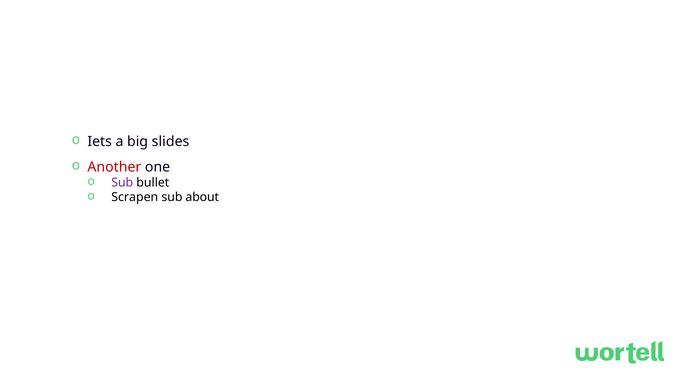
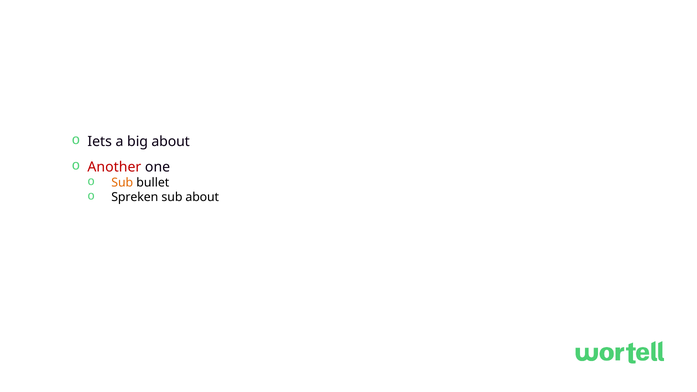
big slides: slides -> about
Sub at (122, 183) colour: purple -> orange
Scrapen: Scrapen -> Spreken
